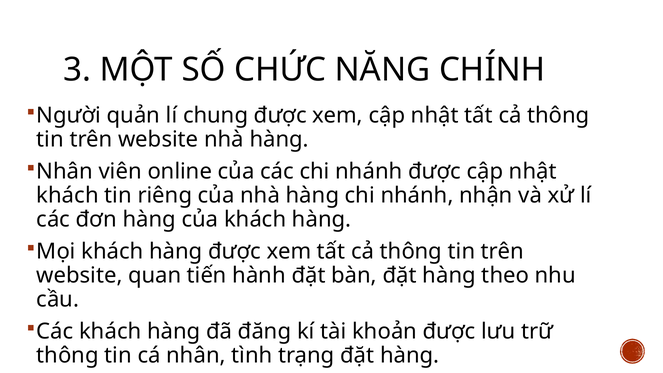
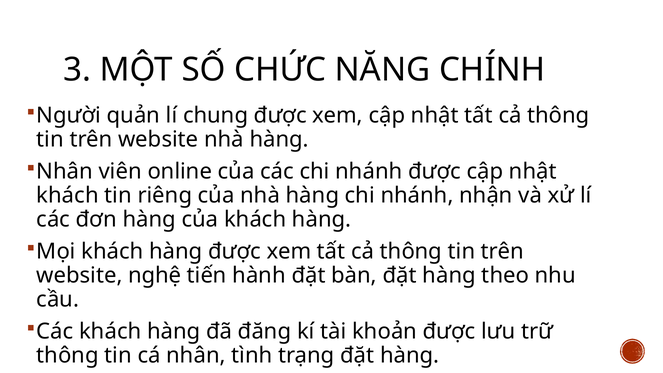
quan: quan -> nghệ
